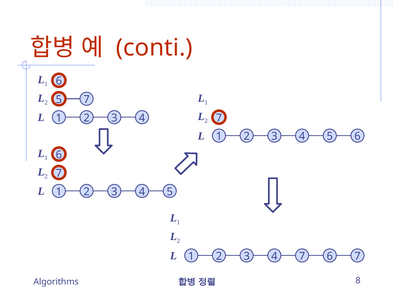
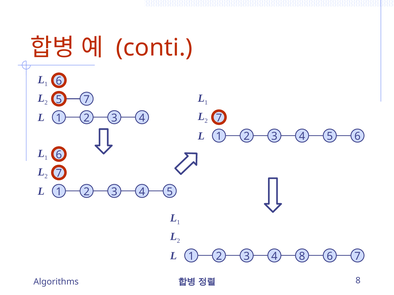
4 7: 7 -> 8
